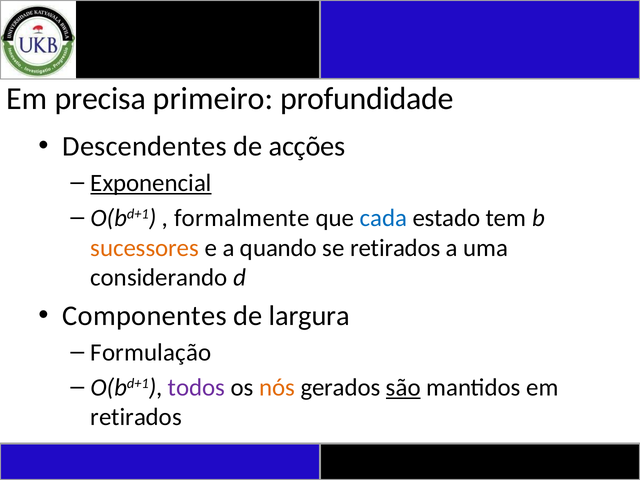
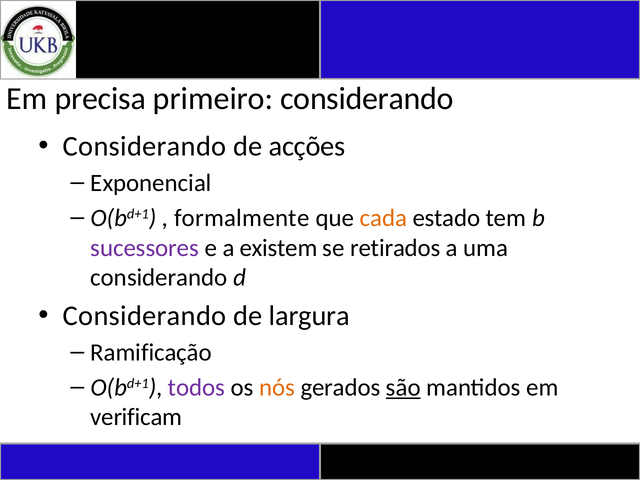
primeiro profundidade: profundidade -> considerando
Descendentes at (145, 146): Descendentes -> Considerando
Exponencial underline: present -> none
cada colour: blue -> orange
sucessores colour: orange -> purple
quando: quando -> existem
Componentes at (145, 316): Componentes -> Considerando
Formulação: Formulação -> Ramificação
retirados at (136, 417): retirados -> verificam
